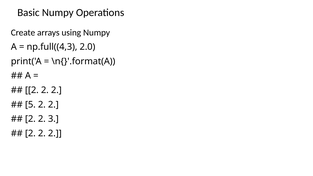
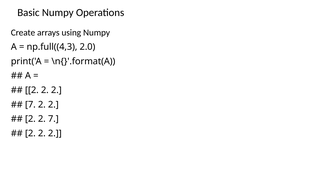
5 at (30, 105): 5 -> 7
2 3: 3 -> 7
